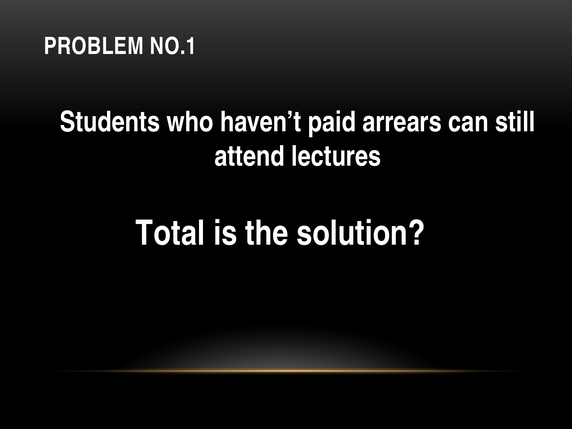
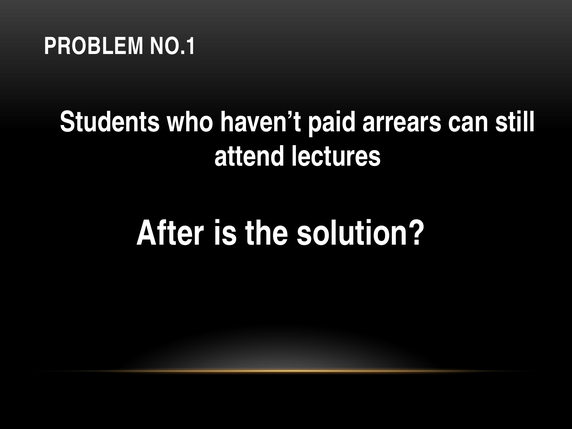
Total: Total -> After
